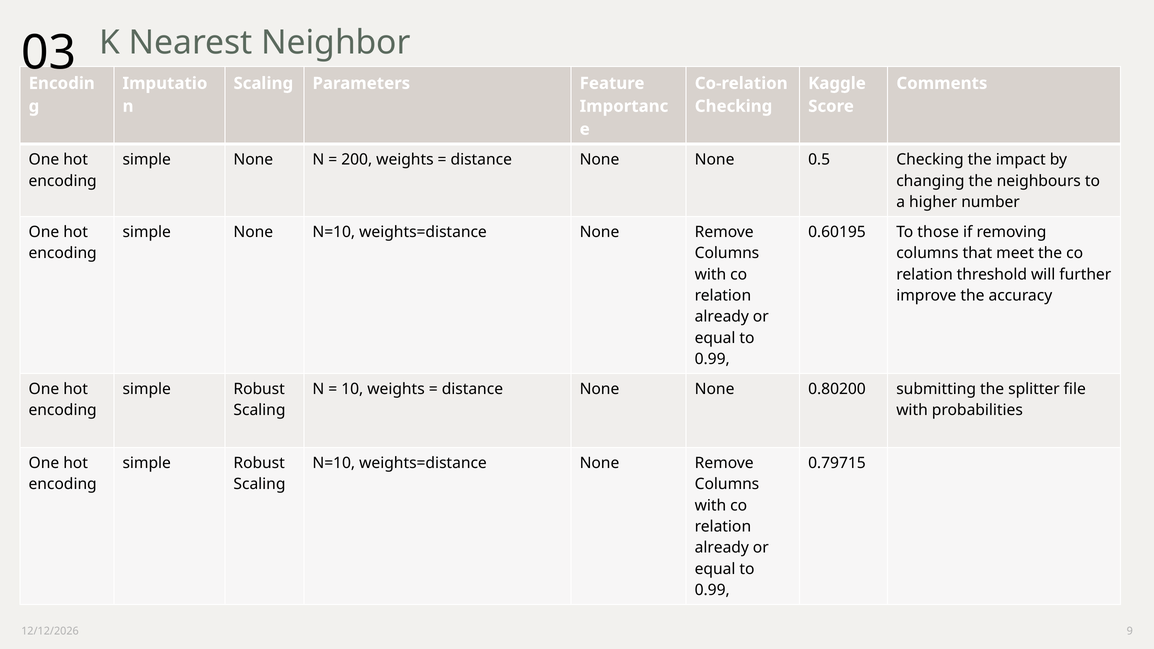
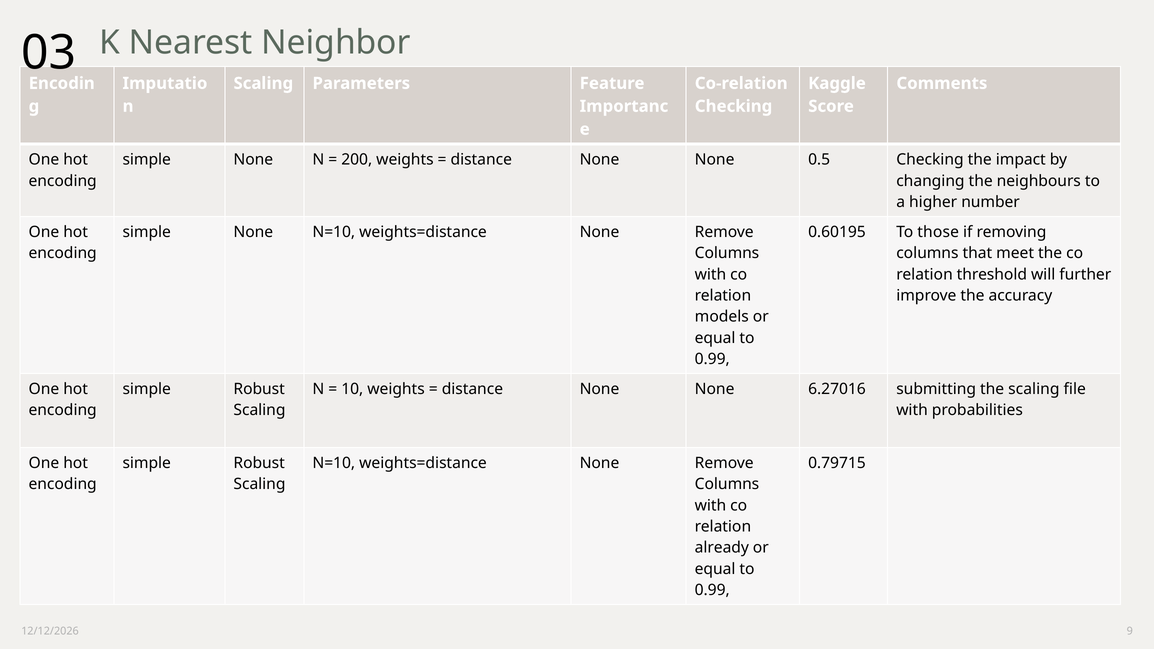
already at (722, 317): already -> models
0.80200: 0.80200 -> 6.27016
the splitter: splitter -> scaling
